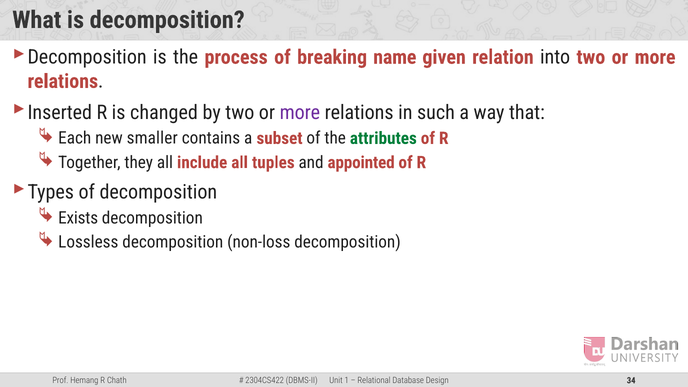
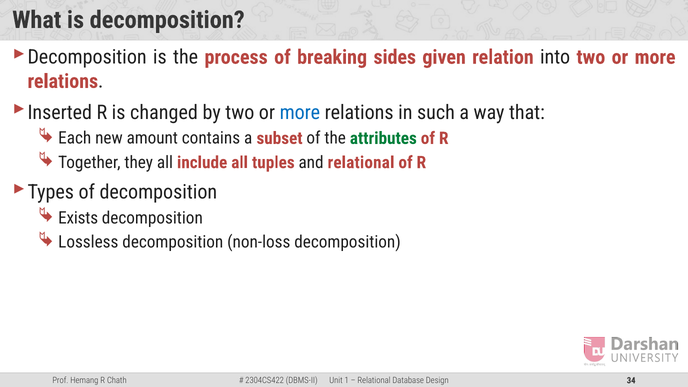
name: name -> sides
more at (300, 113) colour: purple -> blue
smaller: smaller -> amount
and appointed: appointed -> relational
